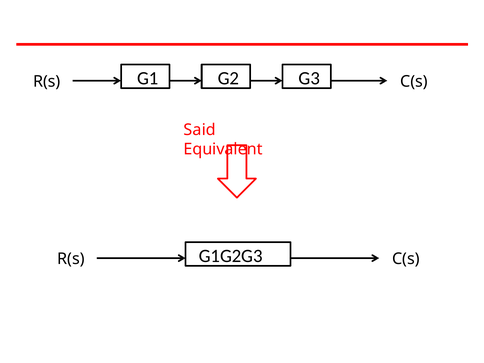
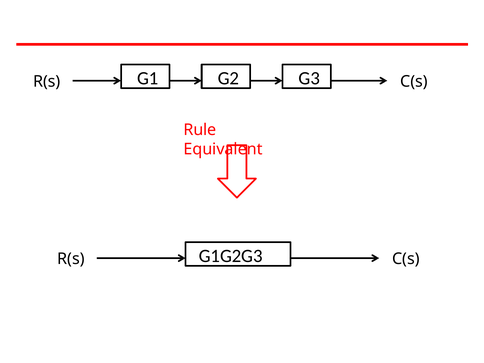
Said: Said -> Rule
